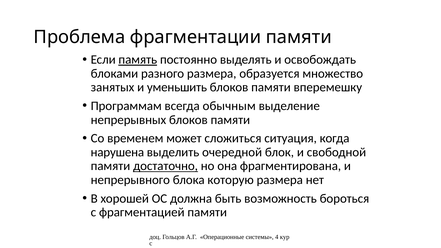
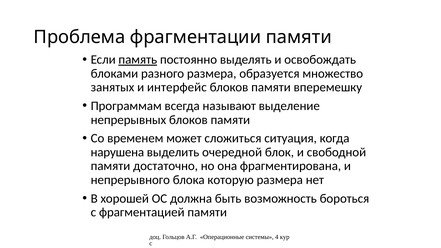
уменьшить: уменьшить -> интерфейс
обычным: обычным -> называют
достаточно underline: present -> none
